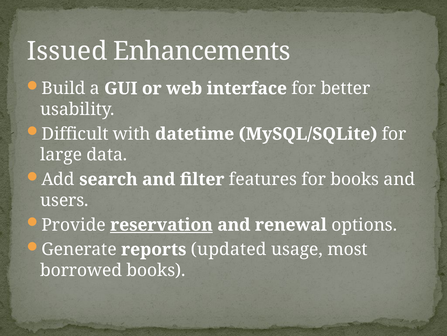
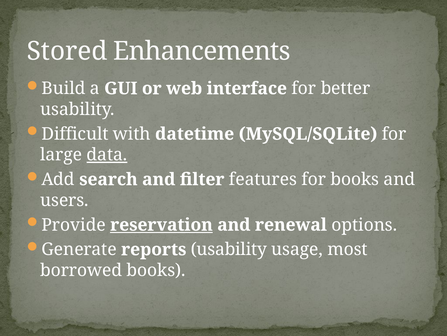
Issued: Issued -> Stored
data underline: none -> present
reports updated: updated -> usability
